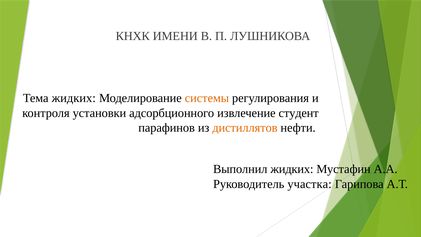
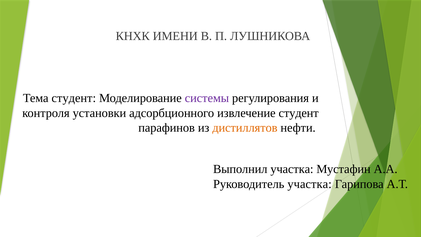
Тема жидких: жидких -> студент
системы colour: orange -> purple
Выполнил жидких: жидких -> участка
